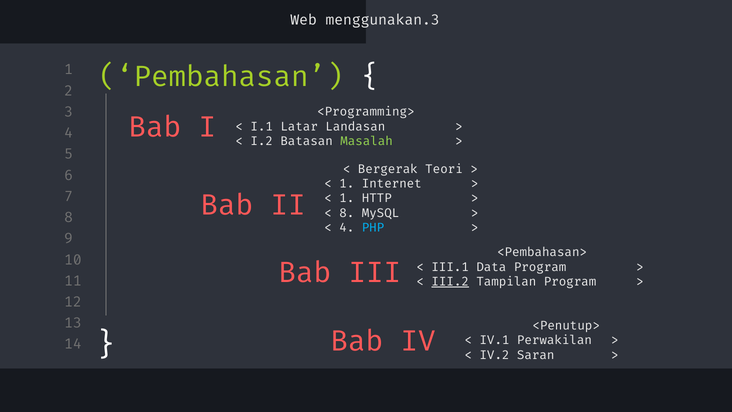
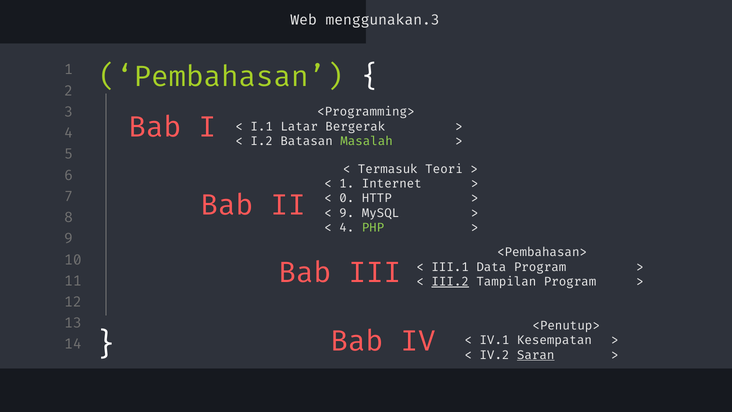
Landasan: Landasan -> Bergerak
Bergerak: Bergerak -> Termasuk
1 at (347, 198): 1 -> 0
8 at (347, 213): 8 -> 9
PHP colour: light blue -> light green
Perwakilan: Perwakilan -> Kesempatan
Saran underline: none -> present
